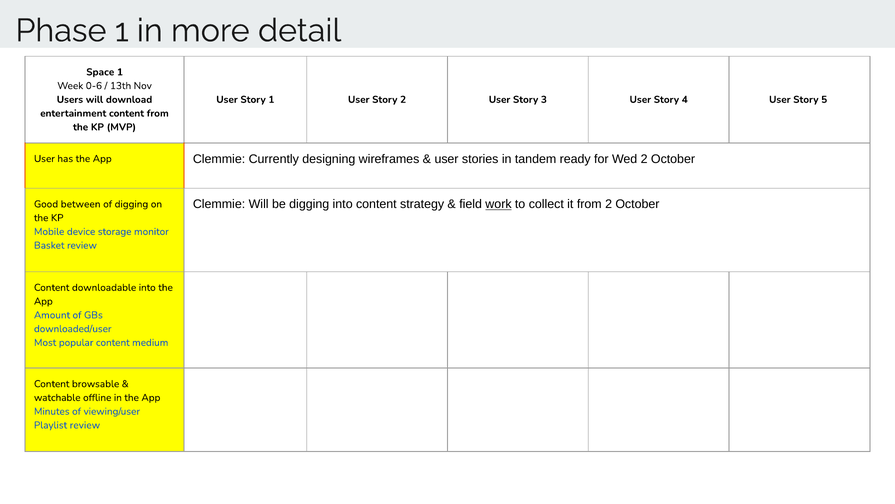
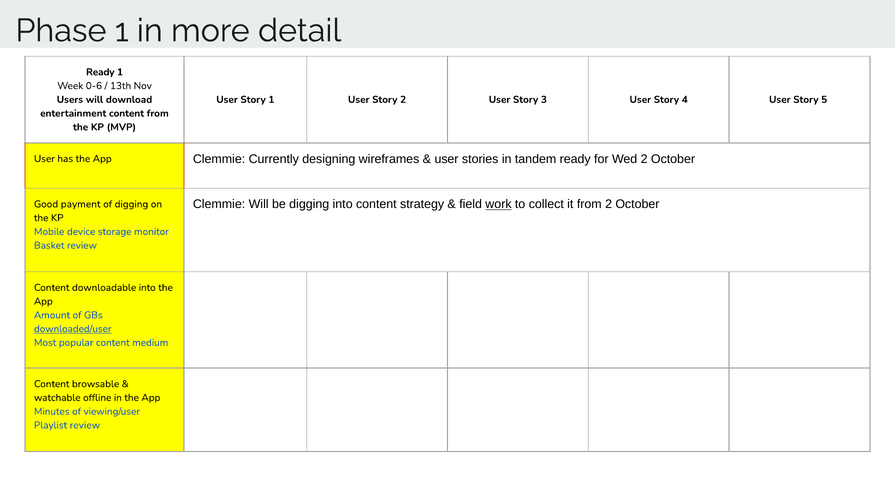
Space at (100, 72): Space -> Ready
between: between -> payment
downloaded/user underline: none -> present
